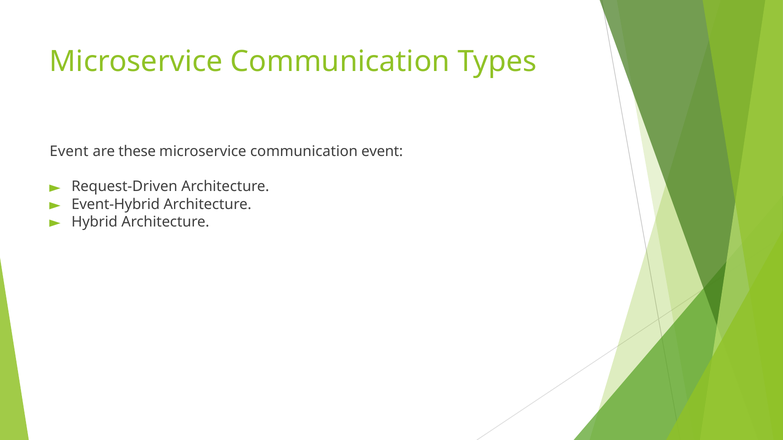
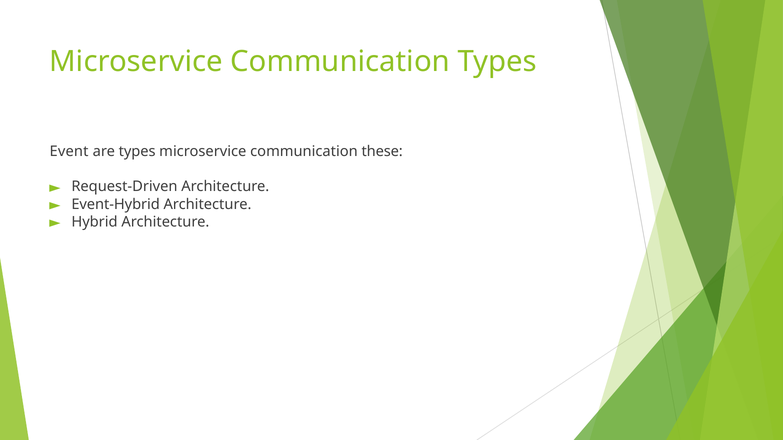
are these: these -> types
communication event: event -> these
